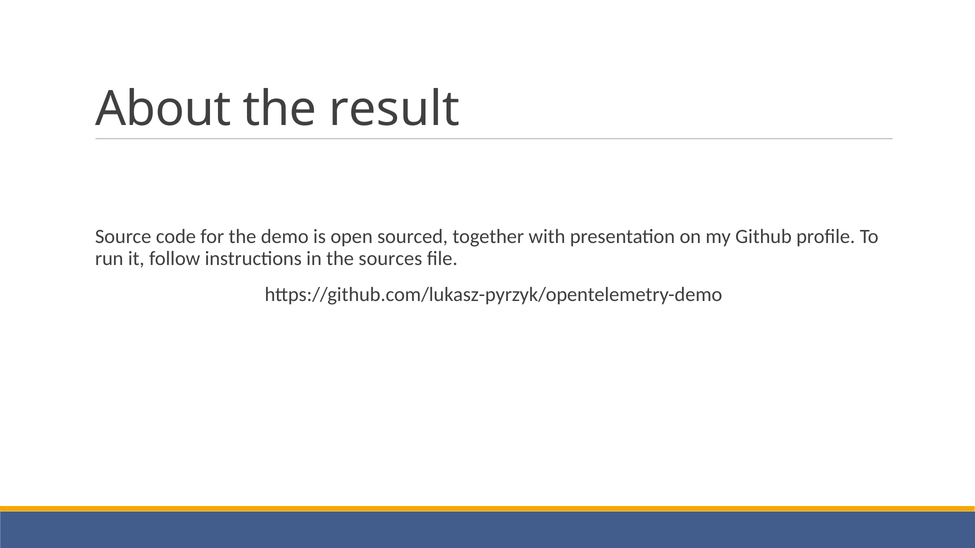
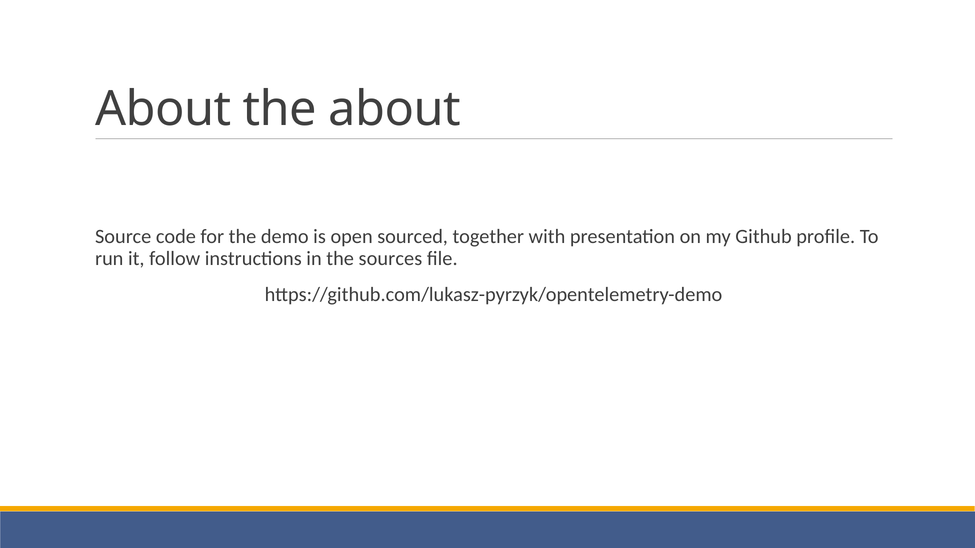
the result: result -> about
